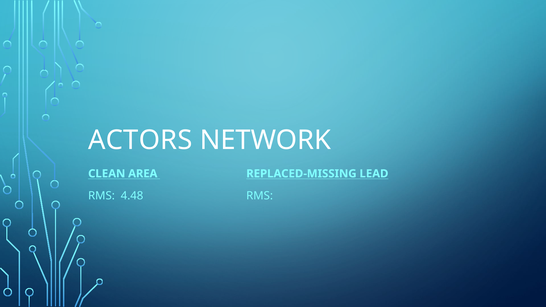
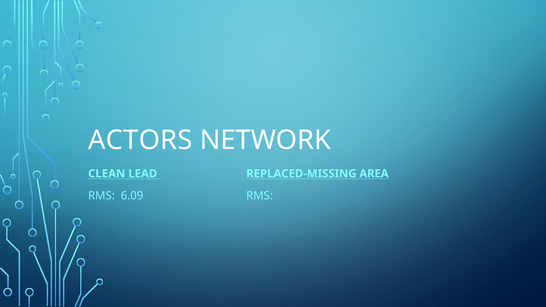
AREA: AREA -> LEAD
LEAD: LEAD -> AREA
4.48: 4.48 -> 6.09
